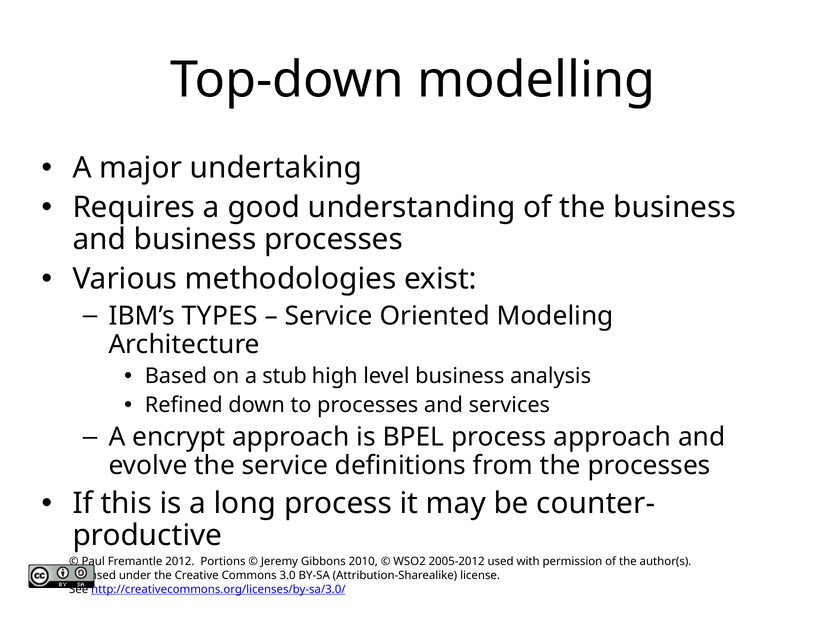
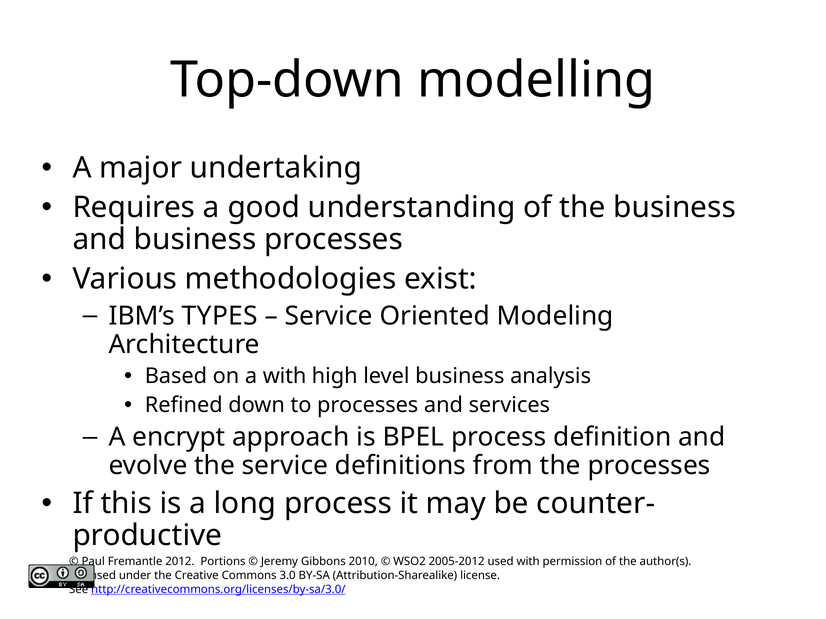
a stub: stub -> with
process approach: approach -> definition
